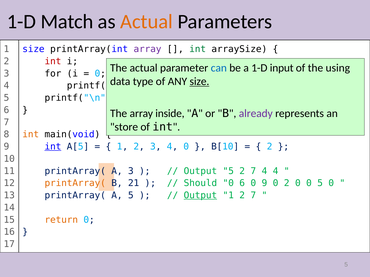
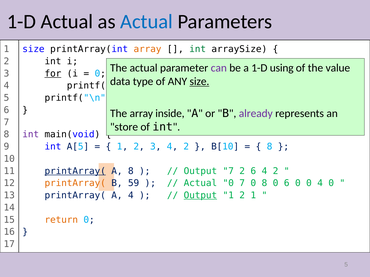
1-D Match: Match -> Actual
Actual at (147, 22) colour: orange -> blue
array at (147, 49) colour: purple -> orange
int at (53, 61) colour: red -> black
can colour: blue -> purple
input: input -> using
using: using -> value
for underline: none -> present
int at (31, 135) colour: orange -> purple
int at (53, 147) underline: present -> none
3 4 0: 0 -> 2
2 at (270, 147): 2 -> 8
printArray( at (75, 171) underline: none -> present
A 3: 3 -> 8
Output 5: 5 -> 7
7 at (253, 171): 7 -> 6
4 at (276, 171): 4 -> 2
21: 21 -> 59
Should at (200, 183): Should -> Actual
0 6: 6 -> 7
0 9: 9 -> 8
0 2: 2 -> 6
0 5: 5 -> 4
A 5: 5 -> 4
1 2 7: 7 -> 1
